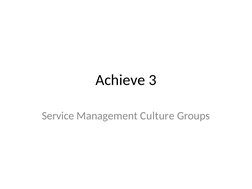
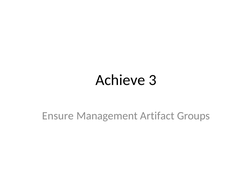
Service: Service -> Ensure
Culture: Culture -> Artifact
